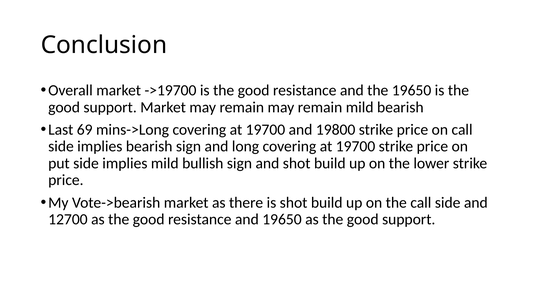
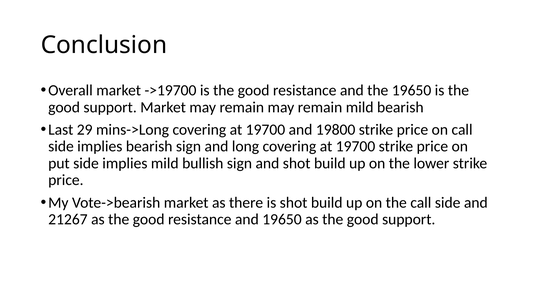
69: 69 -> 29
12700: 12700 -> 21267
